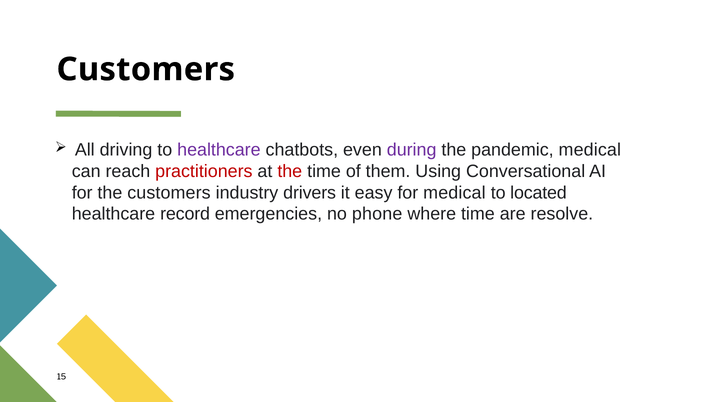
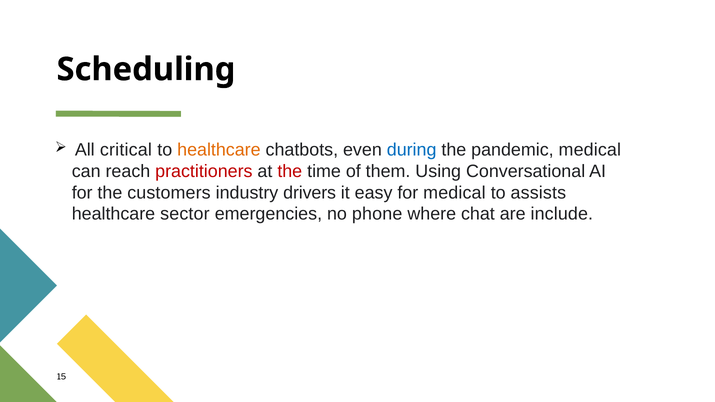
Customers at (146, 69): Customers -> Scheduling
driving: driving -> critical
healthcare at (219, 150) colour: purple -> orange
during colour: purple -> blue
located: located -> assists
record: record -> sector
where time: time -> chat
resolve: resolve -> include
